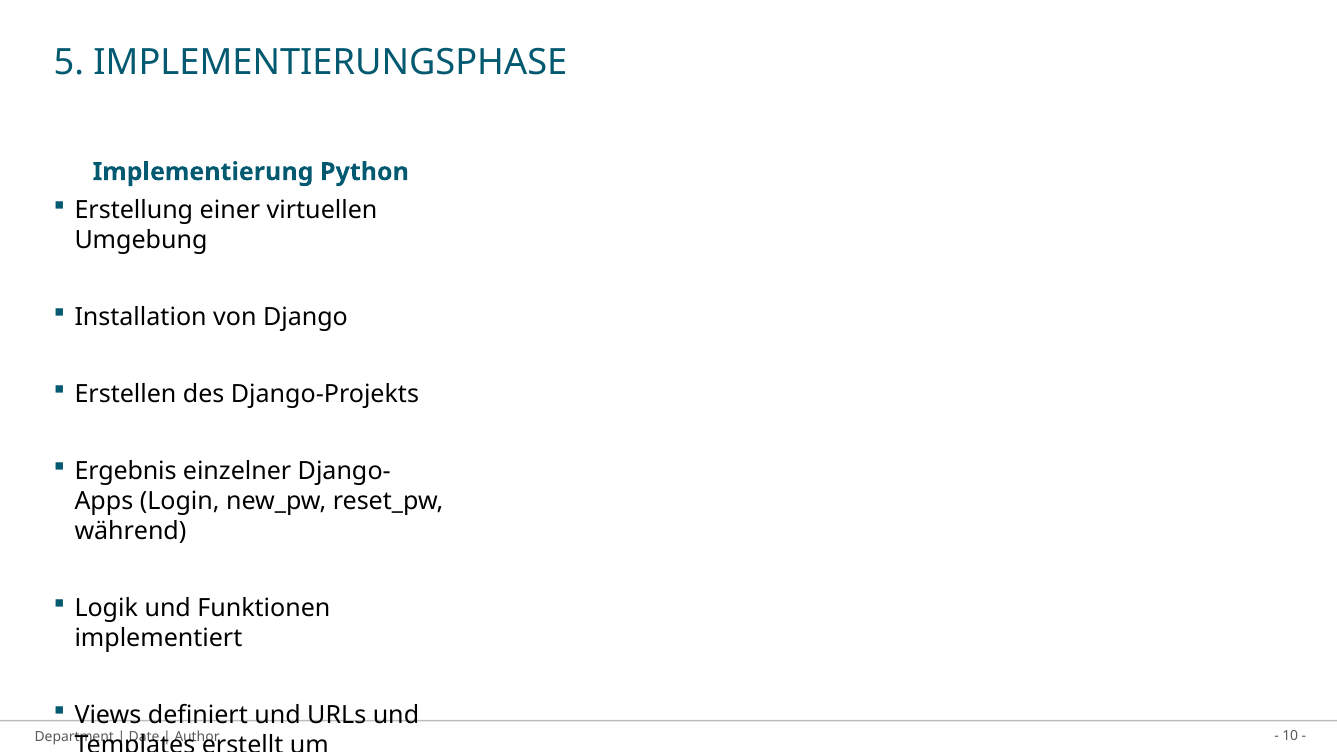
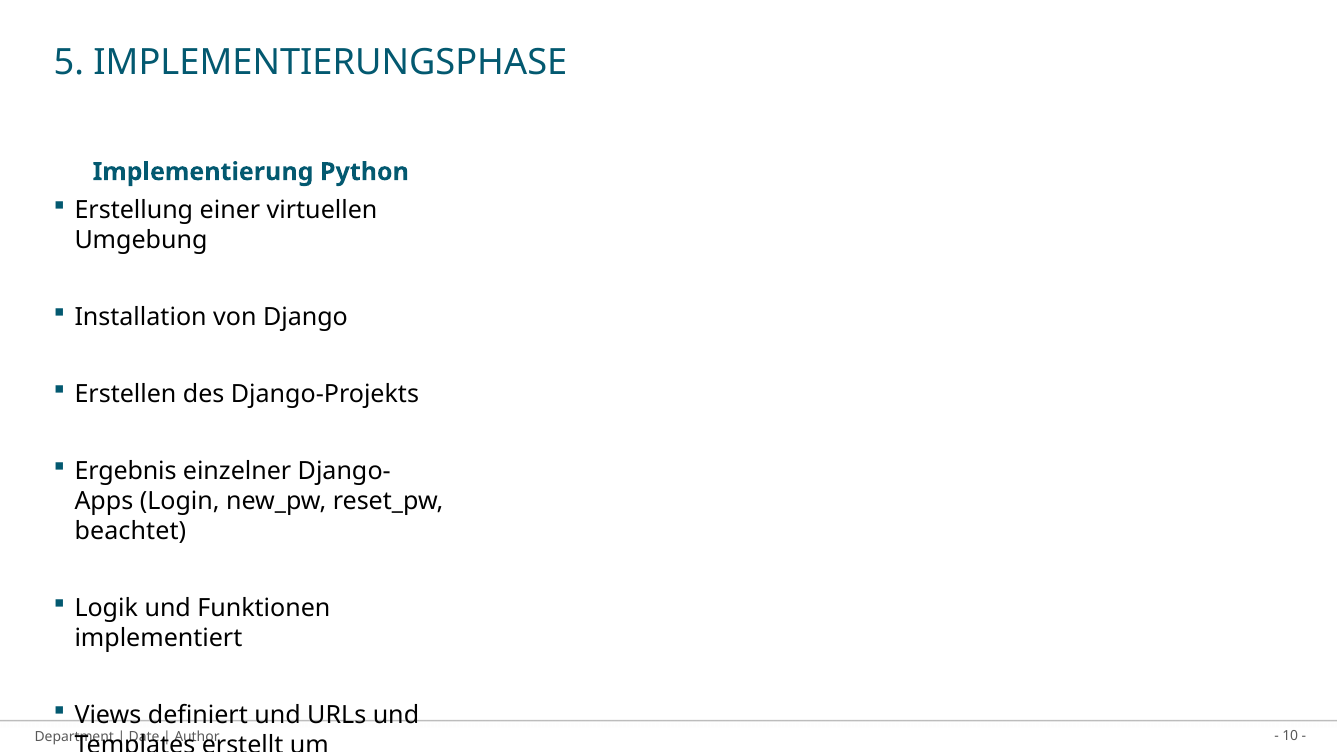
während: während -> beachtet
